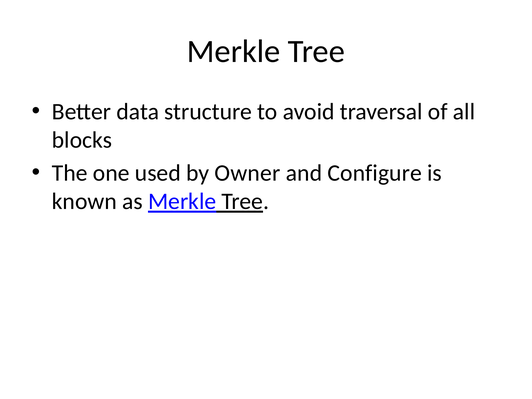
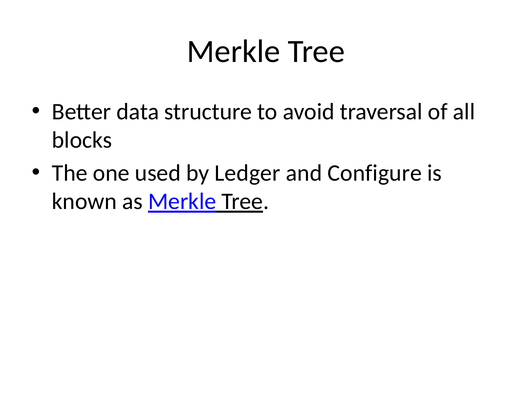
Owner: Owner -> Ledger
